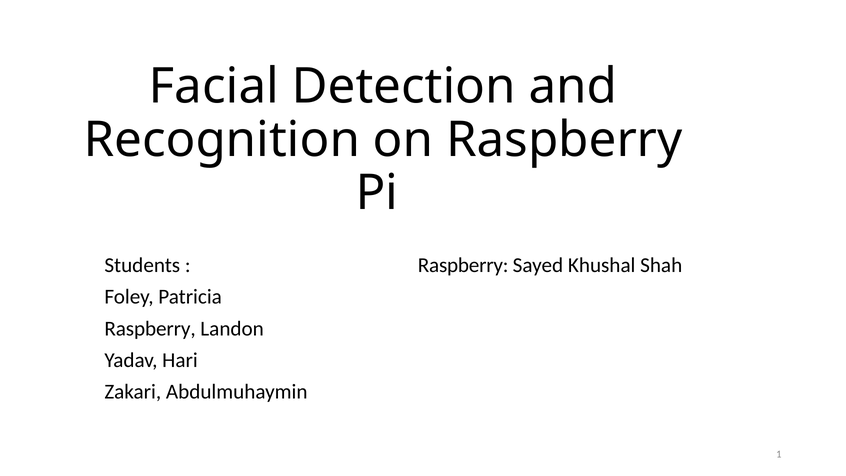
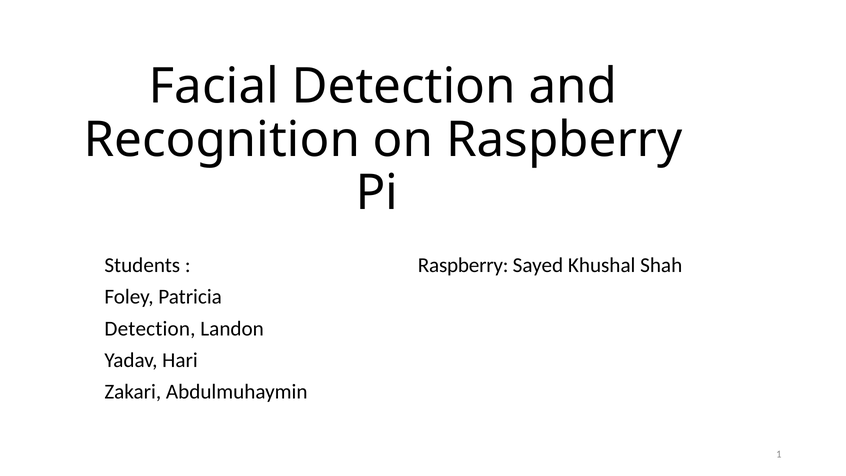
Raspberry at (150, 329): Raspberry -> Detection
